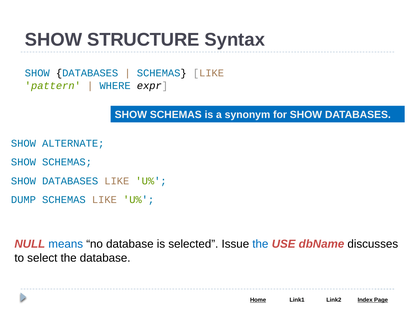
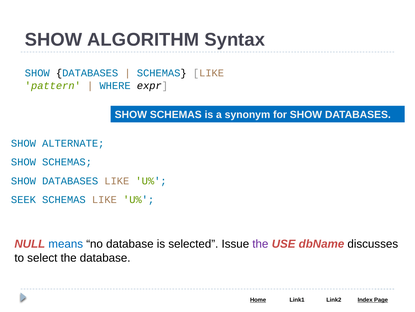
STRUCTURE: STRUCTURE -> ALGORITHM
DUMP: DUMP -> SEEK
the at (260, 244) colour: blue -> purple
